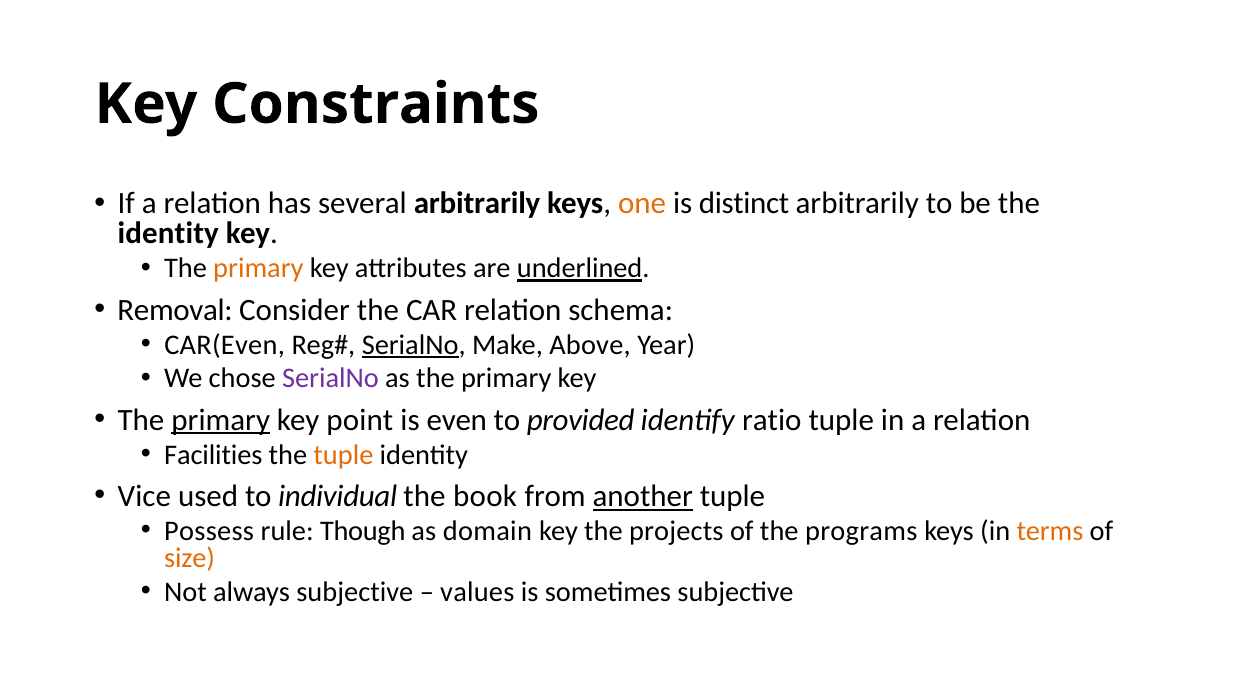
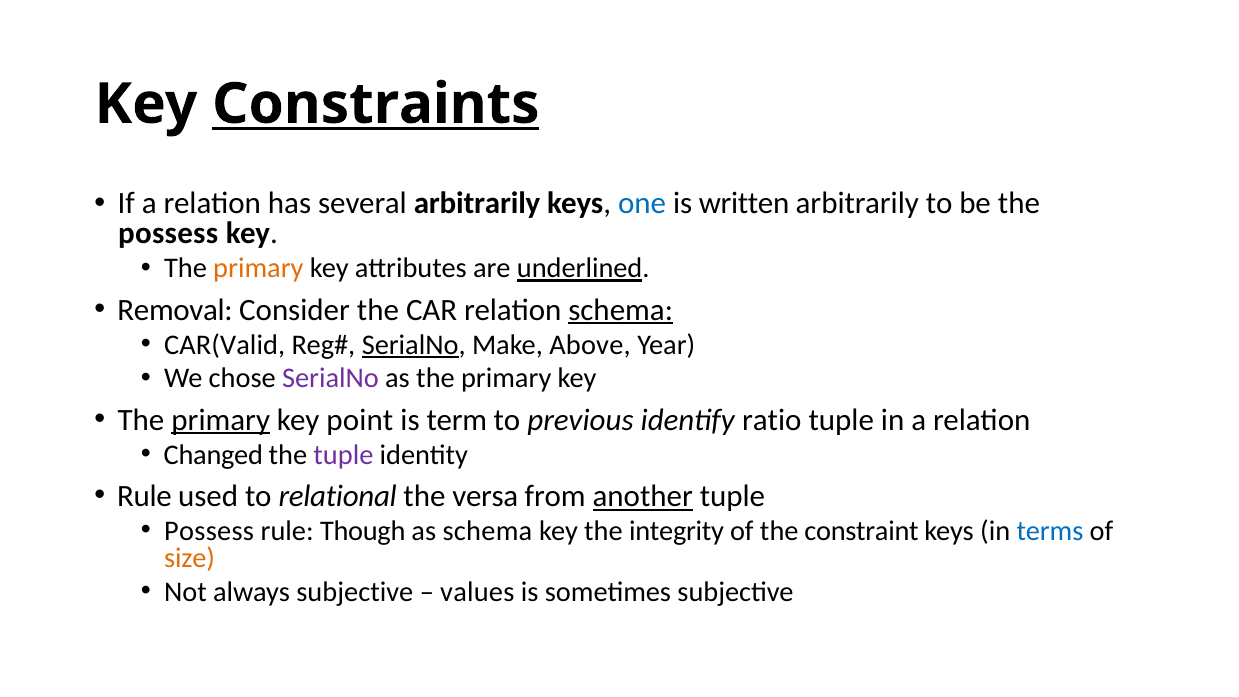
Constraints underline: none -> present
one colour: orange -> blue
distinct: distinct -> written
identity at (168, 233): identity -> possess
schema at (621, 310) underline: none -> present
CAR(Even: CAR(Even -> CAR(Valid
even: even -> term
provided: provided -> previous
Facilities: Facilities -> Changed
tuple at (343, 455) colour: orange -> purple
Vice at (144, 496): Vice -> Rule
individual: individual -> relational
book: book -> versa
as domain: domain -> schema
projects: projects -> integrity
programs: programs -> constraint
terms colour: orange -> blue
